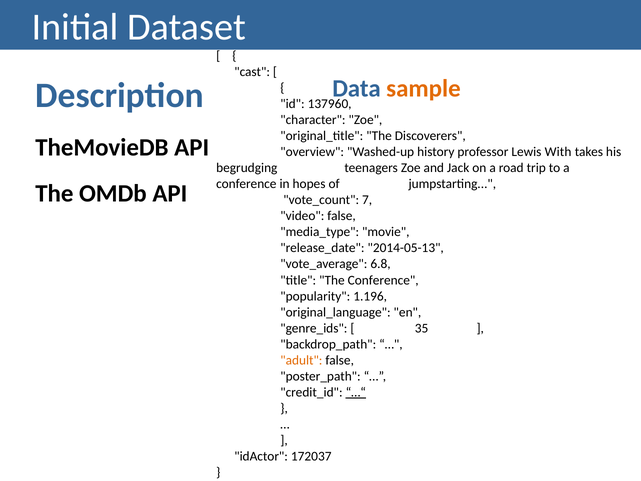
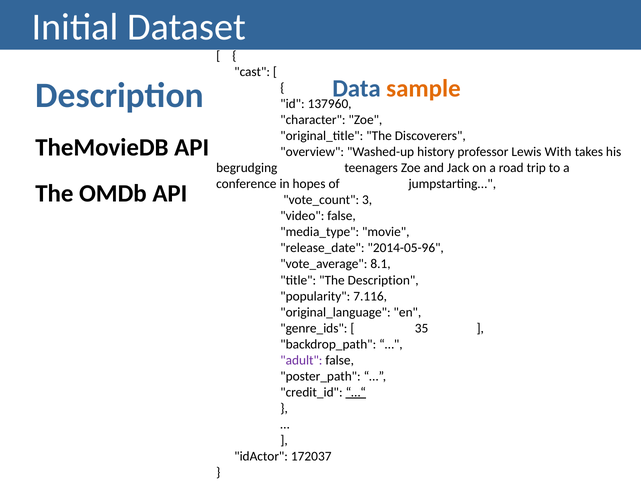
7: 7 -> 3
2014-05-13: 2014-05-13 -> 2014-05-96
6.8: 6.8 -> 8.1
The Conference: Conference -> Description
1.196: 1.196 -> 7.116
adult colour: orange -> purple
